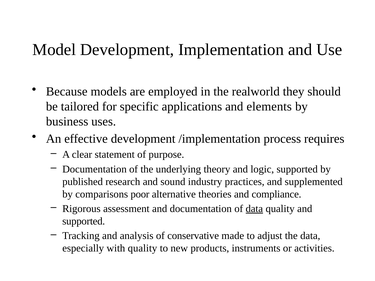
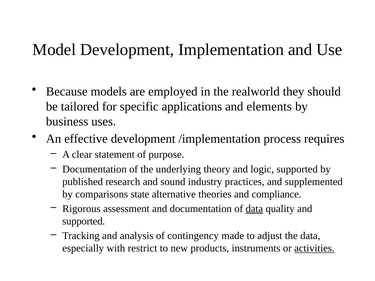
poor: poor -> state
conservative: conservative -> contingency
with quality: quality -> restrict
activities underline: none -> present
